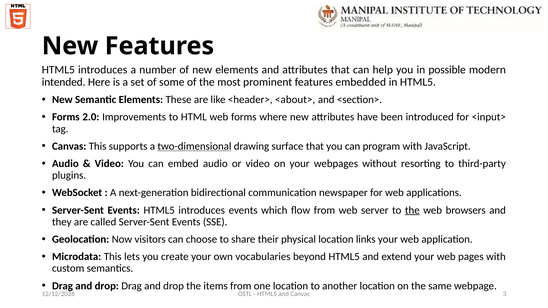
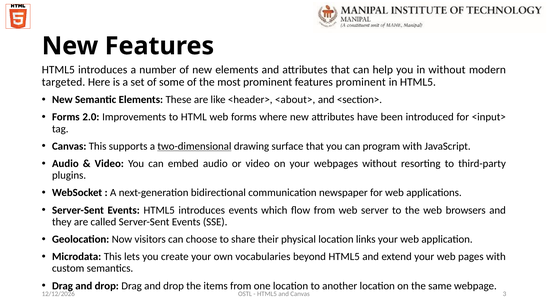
in possible: possible -> without
intended: intended -> targeted
features embedded: embedded -> prominent
the at (412, 210) underline: present -> none
